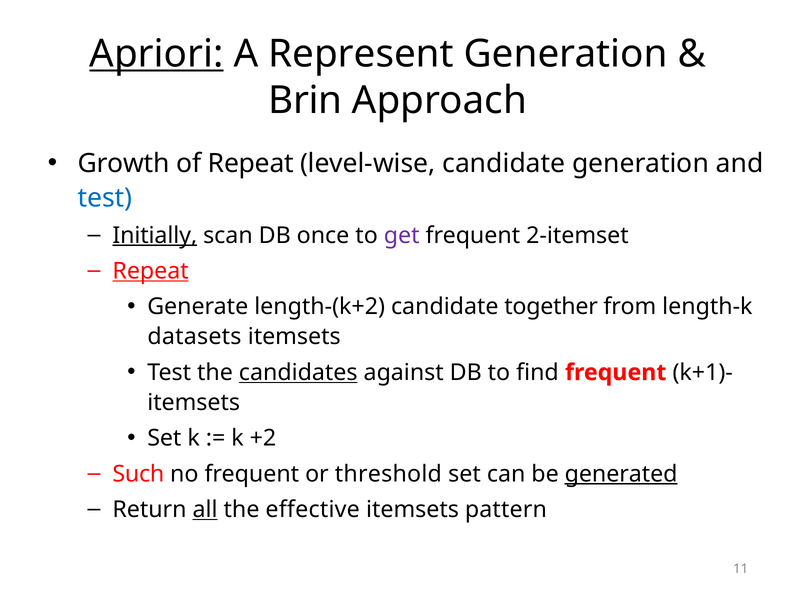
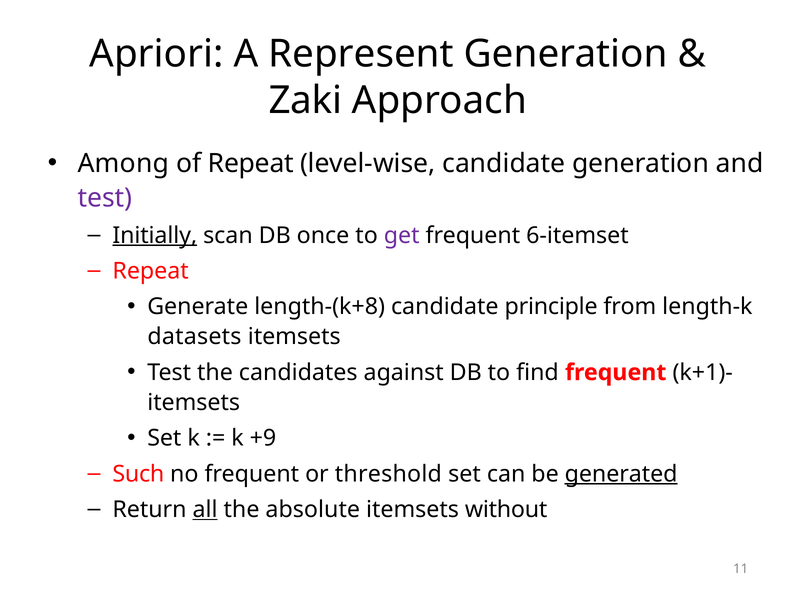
Apriori underline: present -> none
Brin: Brin -> Zaki
Growth: Growth -> Among
test at (105, 198) colour: blue -> purple
2-itemset: 2-itemset -> 6-itemset
Repeat at (151, 271) underline: present -> none
length-(k+2: length-(k+2 -> length-(k+8
together: together -> principle
candidates underline: present -> none
+2: +2 -> +9
effective: effective -> absolute
pattern: pattern -> without
